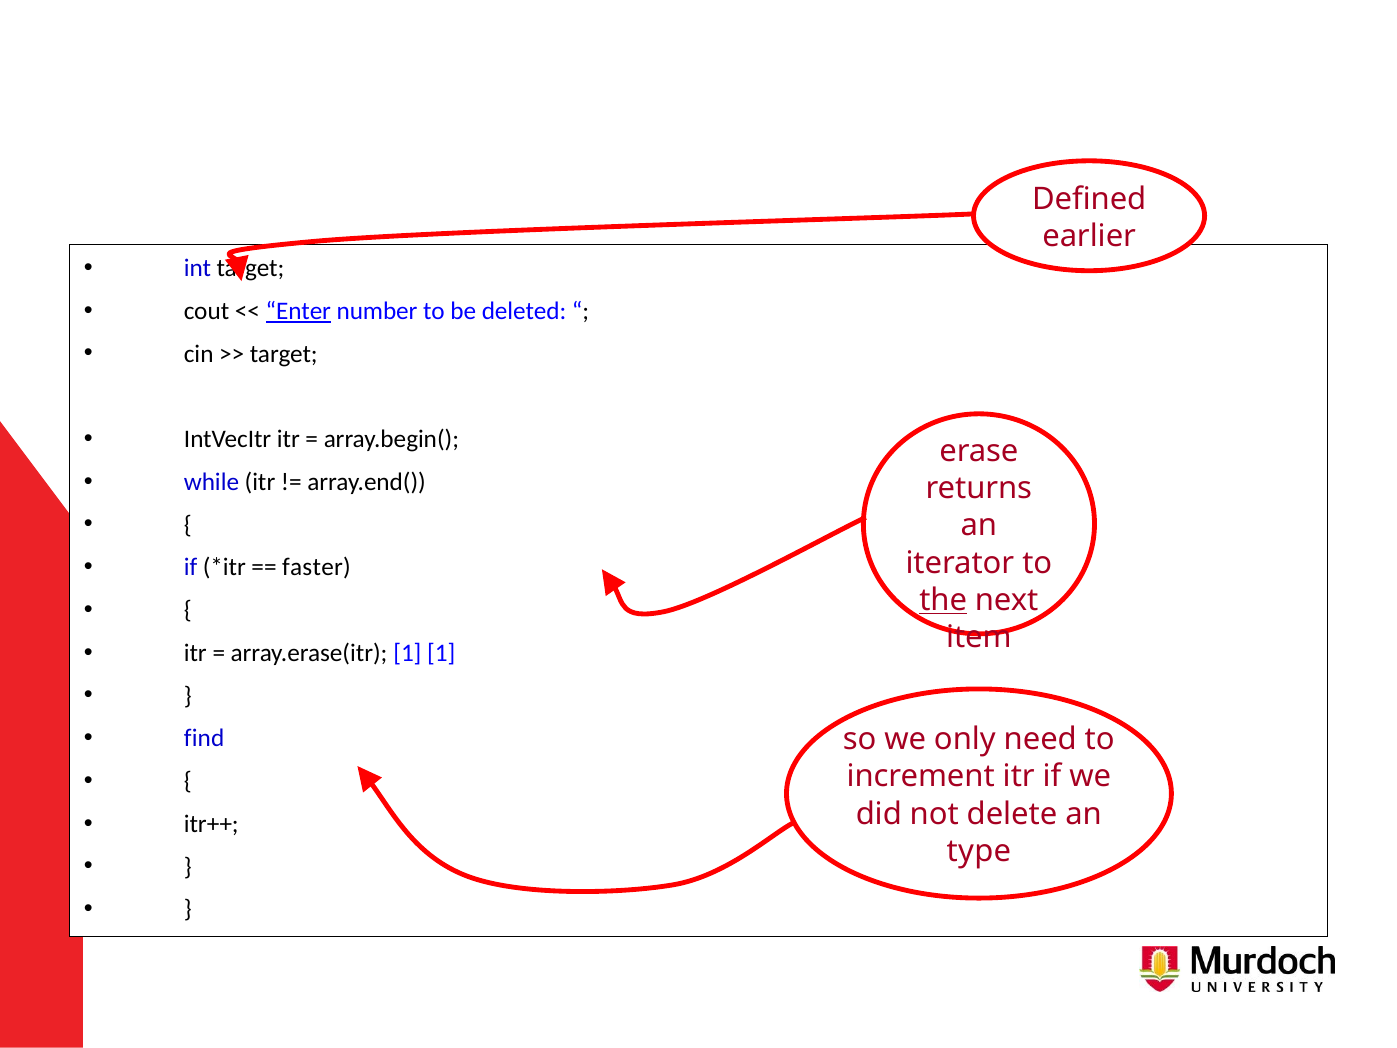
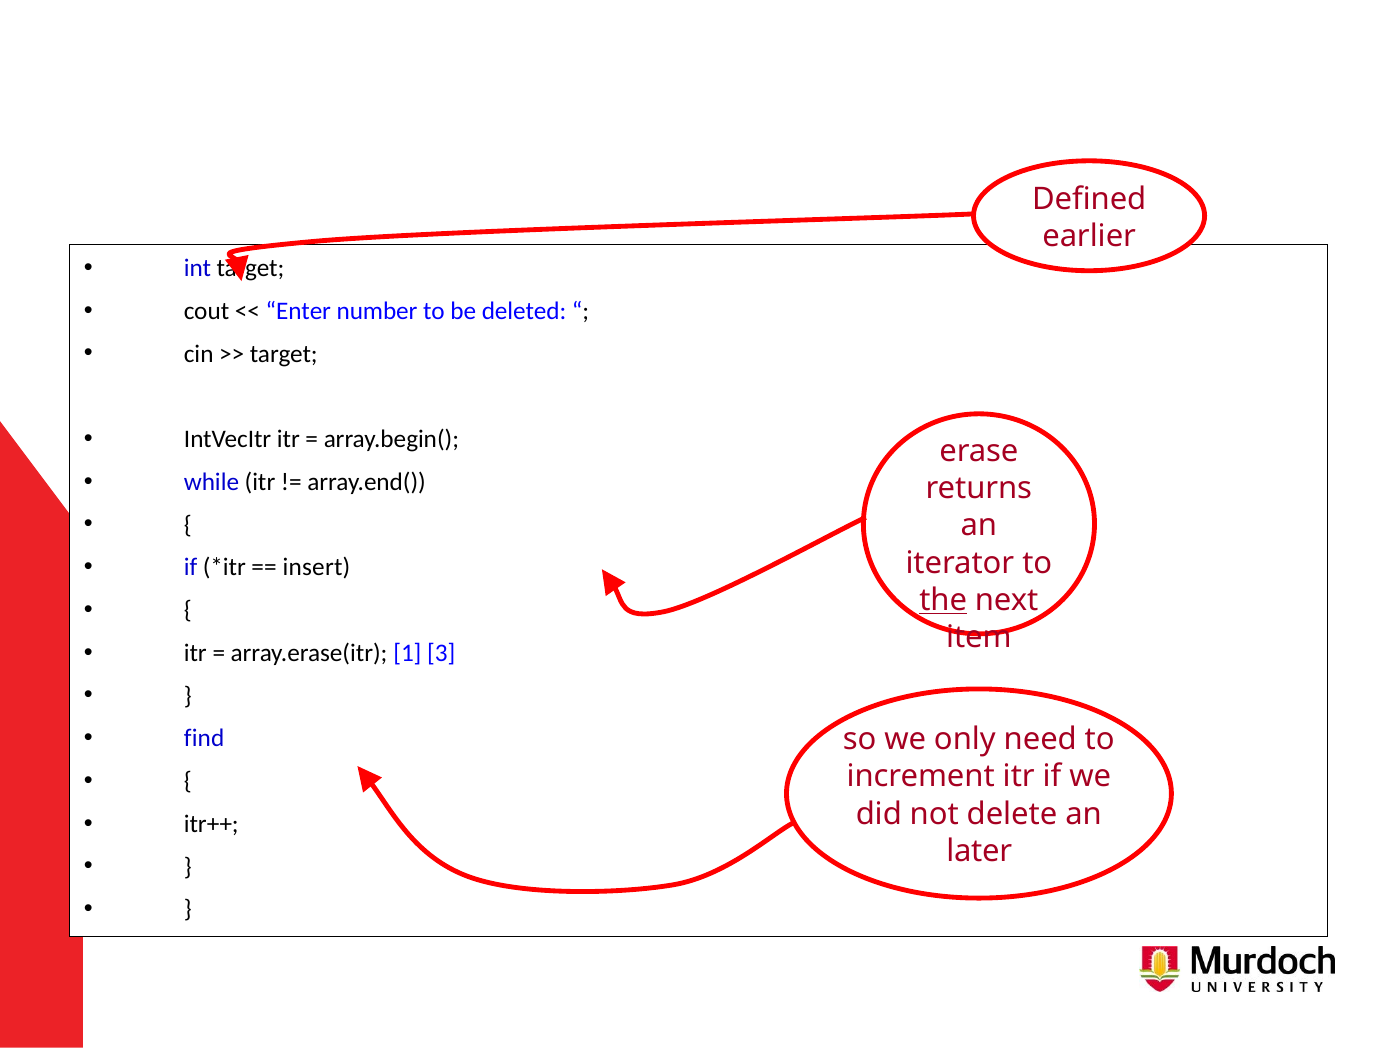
Enter underline: present -> none
faster: faster -> insert
1 1: 1 -> 3
type: type -> later
